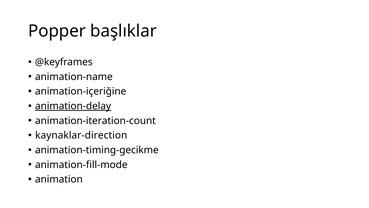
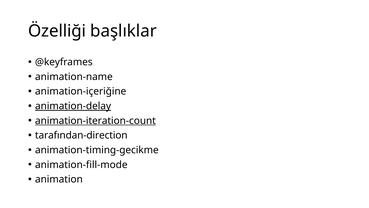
Popper: Popper -> Özelliği
animation-iteration-count underline: none -> present
kaynaklar-direction: kaynaklar-direction -> tarafından-direction
